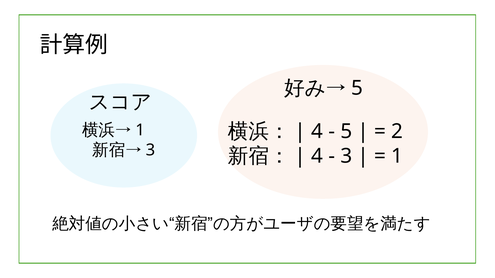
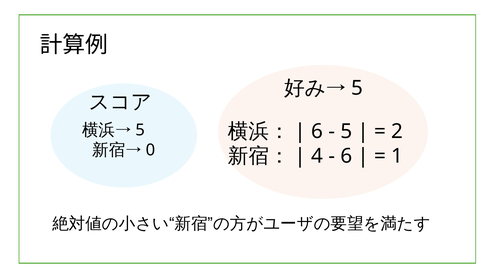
4 at (317, 132): 4 -> 6
1 at (140, 130): 1 -> 5
3 at (151, 150): 3 -> 0
3 at (346, 156): 3 -> 6
